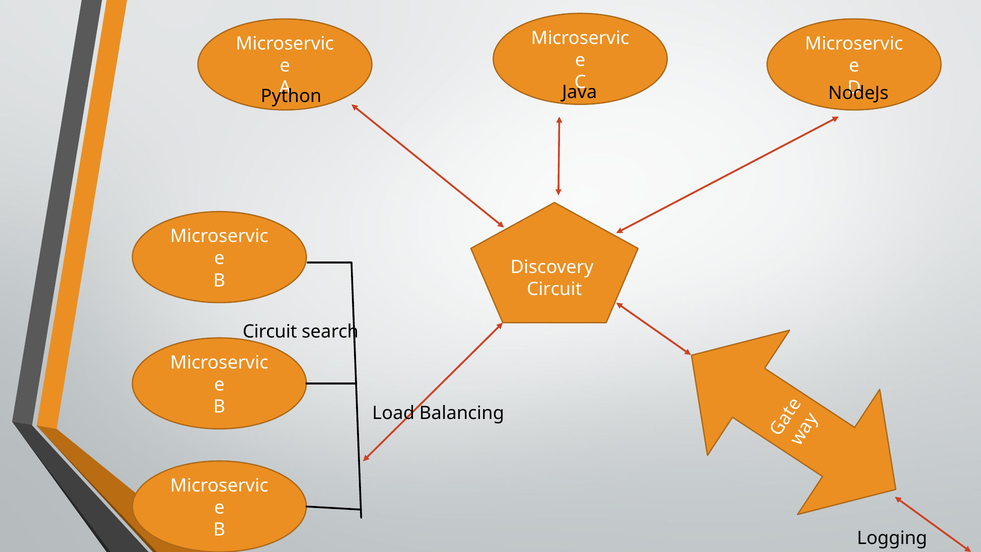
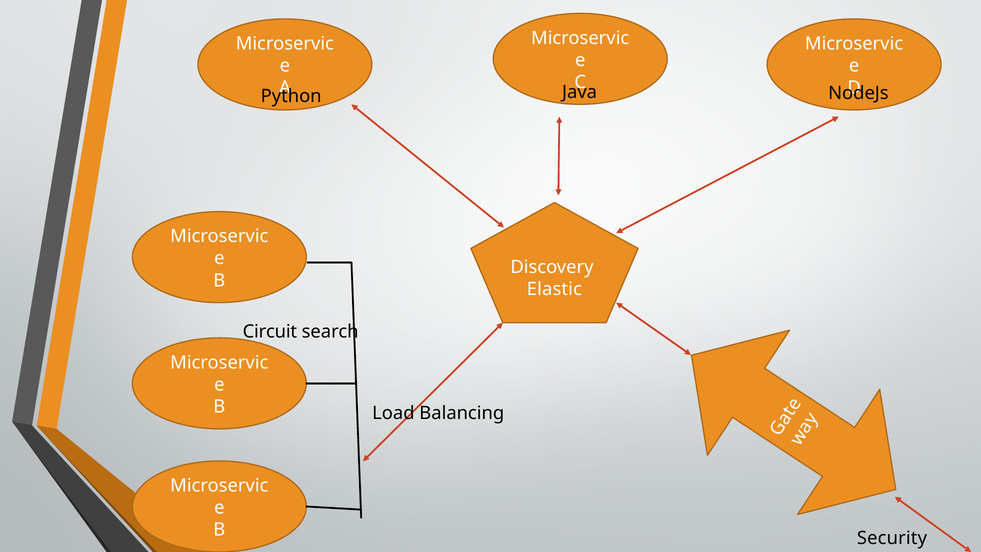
Circuit at (554, 289): Circuit -> Elastic
Logging: Logging -> Security
